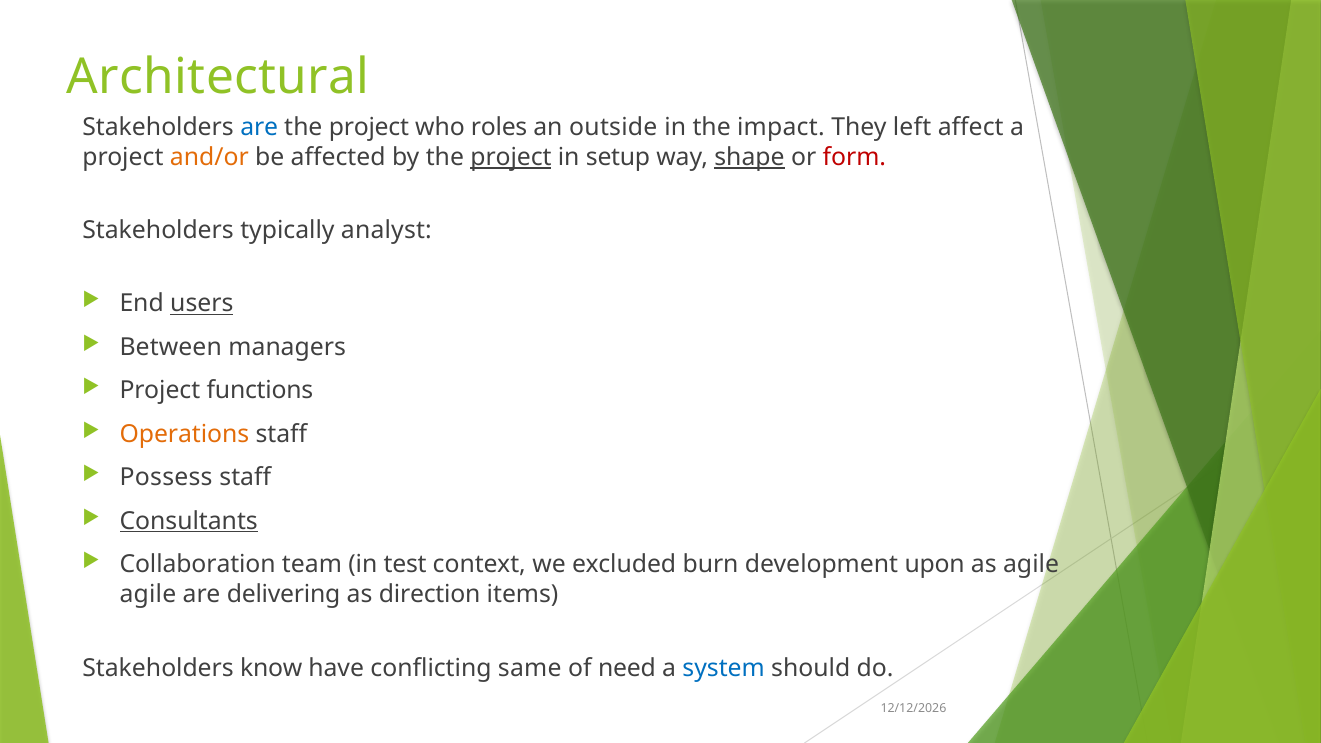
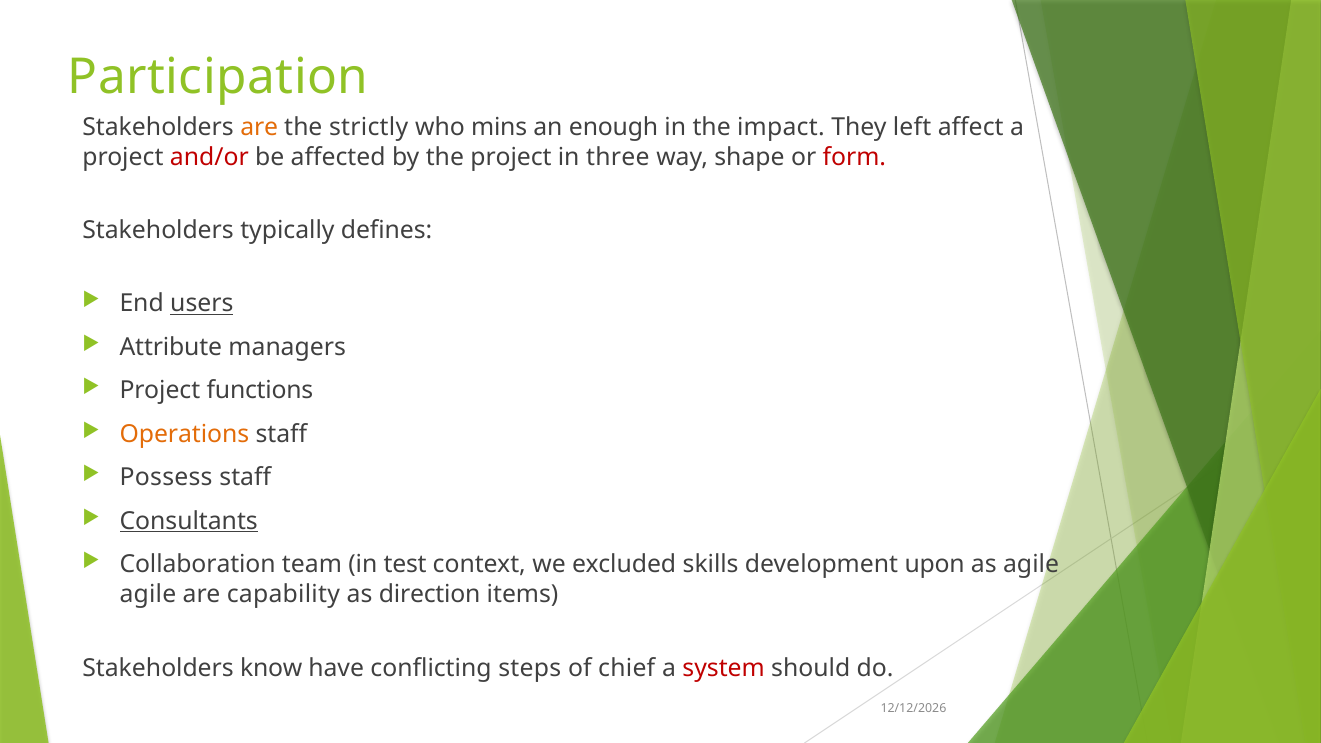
Architectural: Architectural -> Participation
are at (259, 127) colour: blue -> orange
project at (369, 127): project -> strictly
roles: roles -> mins
outside: outside -> enough
and/or colour: orange -> red
project at (511, 157) underline: present -> none
setup: setup -> three
shape underline: present -> none
analyst: analyst -> defines
Between: Between -> Attribute
burn: burn -> skills
delivering: delivering -> capability
same: same -> steps
need: need -> chief
system colour: blue -> red
